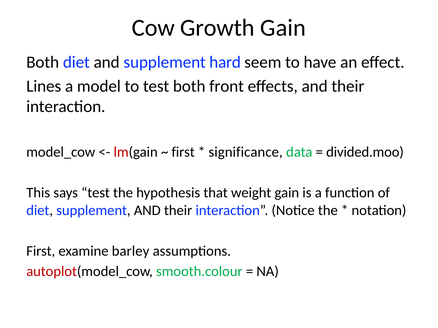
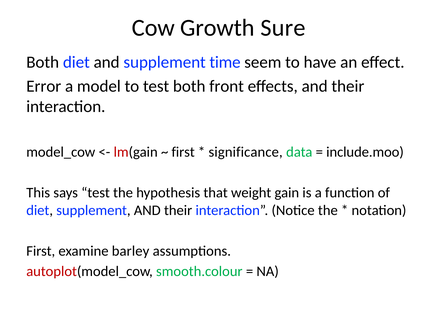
Growth Gain: Gain -> Sure
hard: hard -> time
Lines: Lines -> Error
divided.moo: divided.moo -> include.moo
